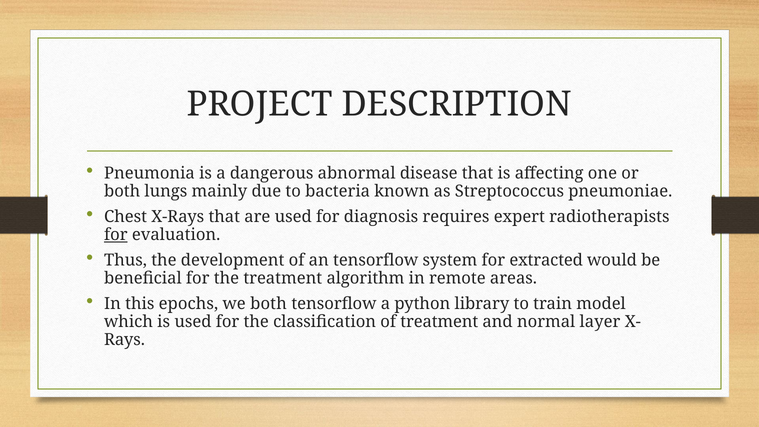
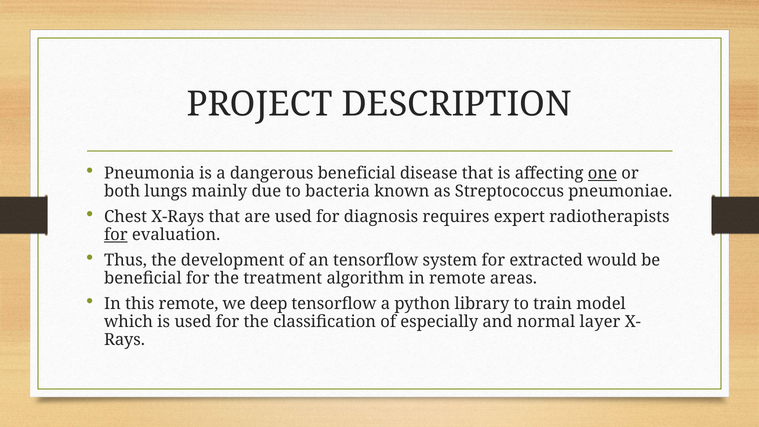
dangerous abnormal: abnormal -> beneficial
one underline: none -> present
this epochs: epochs -> remote
we both: both -> deep
of treatment: treatment -> especially
